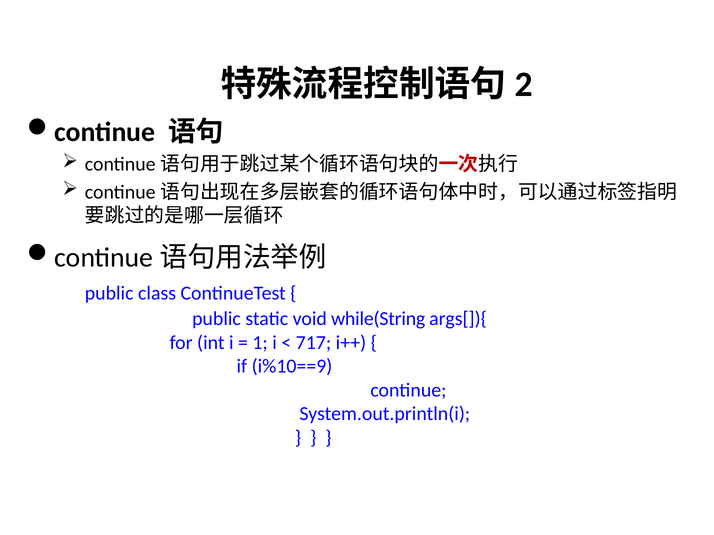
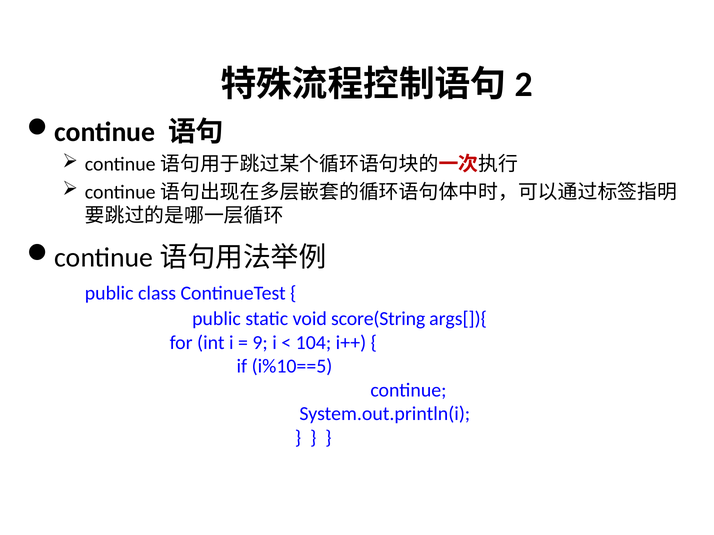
while(String: while(String -> score(String
1: 1 -> 9
717: 717 -> 104
i%10==9: i%10==9 -> i%10==5
